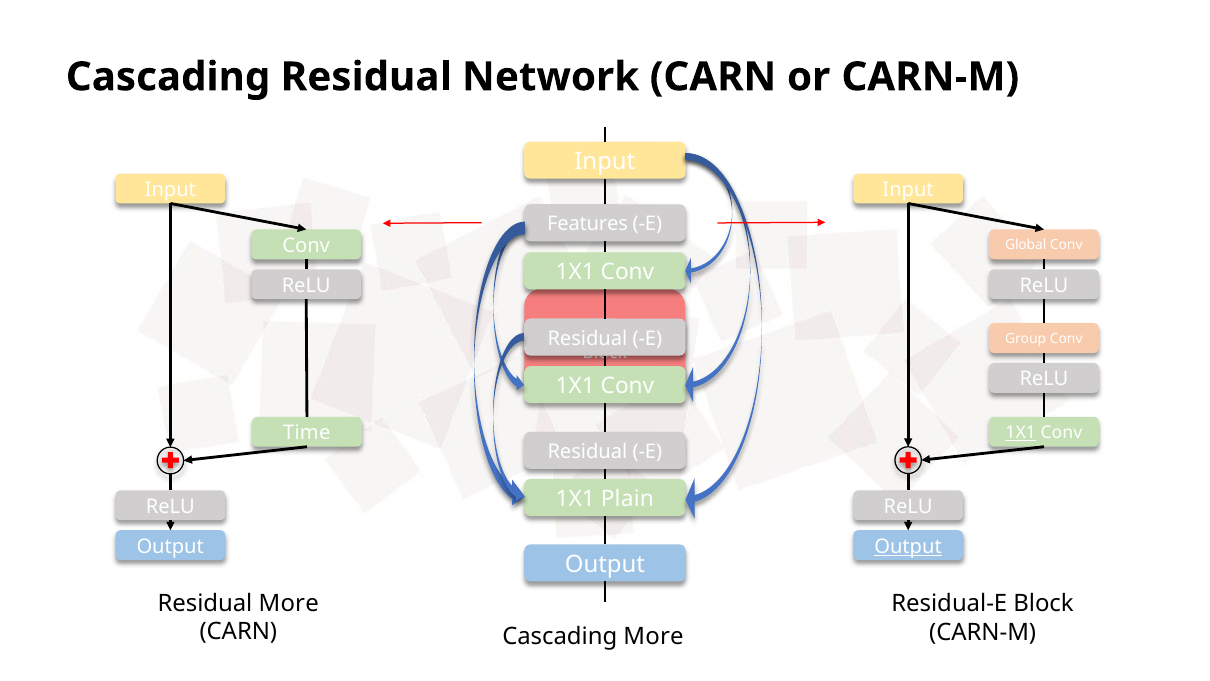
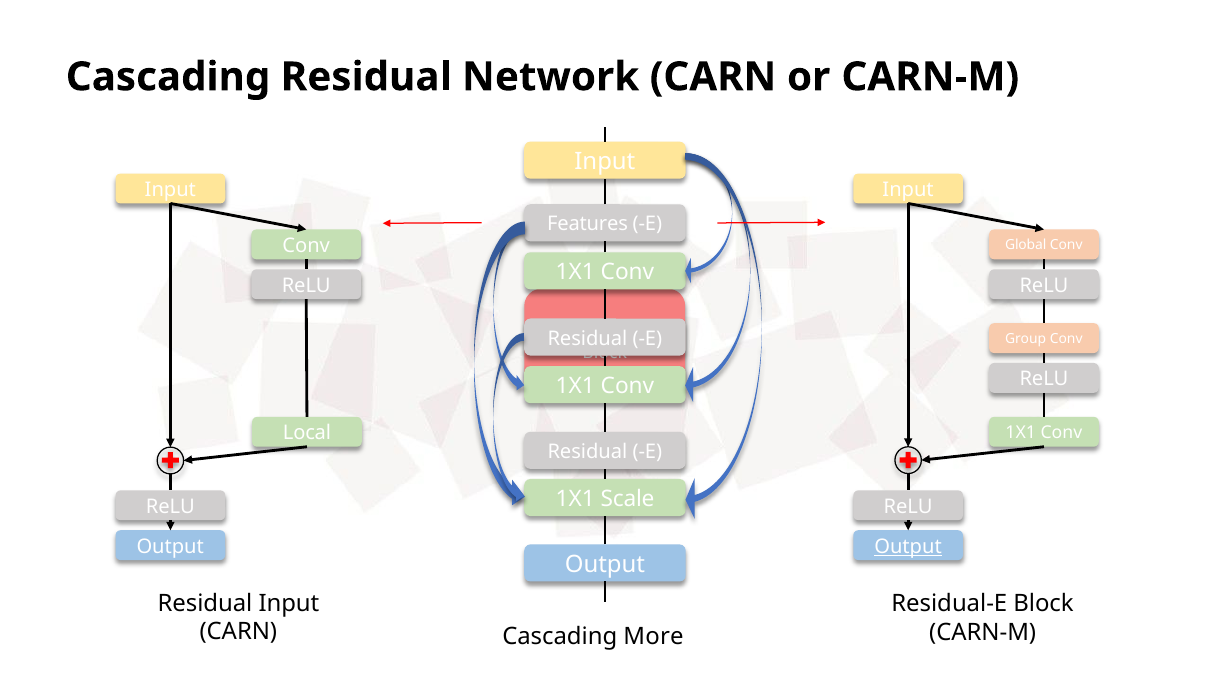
Time: Time -> Local
1X1 at (1021, 433) underline: present -> none
Plain: Plain -> Scale
Residual More: More -> Input
